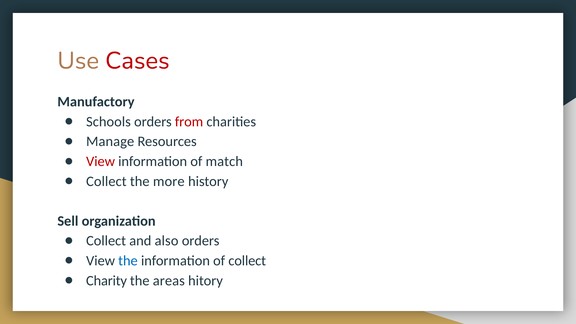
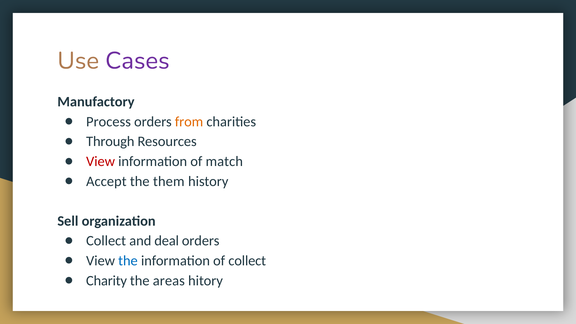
Cases colour: red -> purple
Schools: Schools -> Process
from colour: red -> orange
Manage: Manage -> Through
Collect at (106, 181): Collect -> Accept
more: more -> them
also: also -> deal
